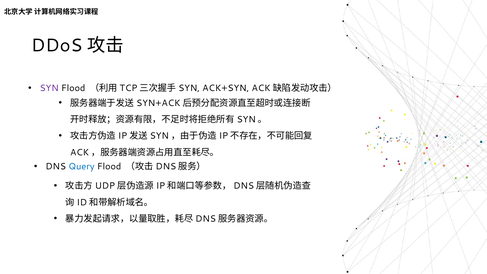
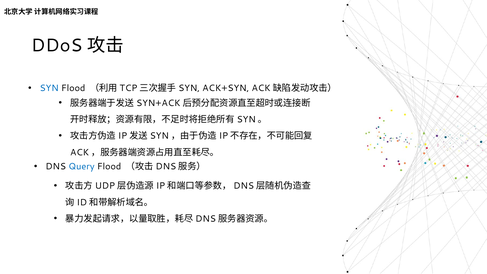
SYN colour: purple -> blue
